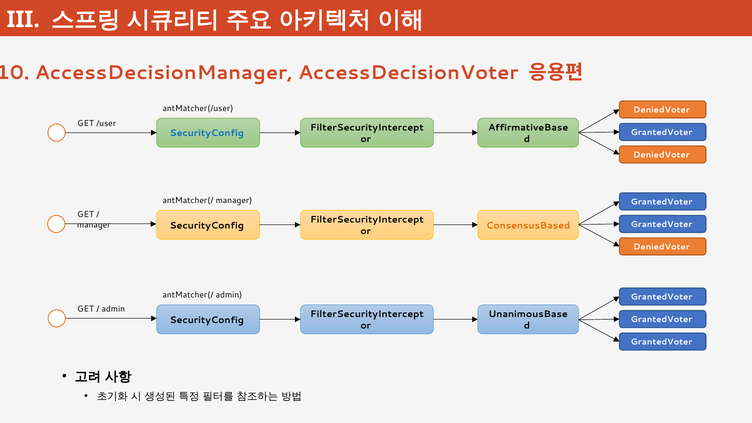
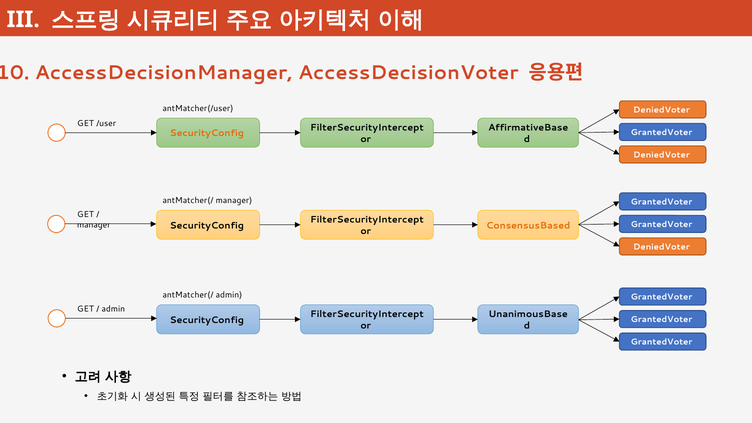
SecurityConfig at (207, 133) colour: blue -> orange
